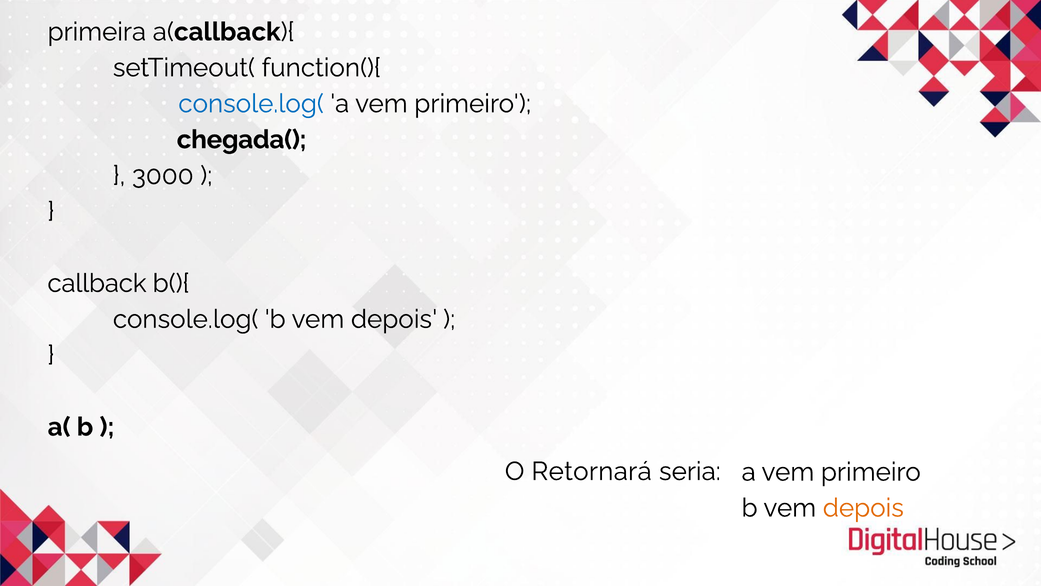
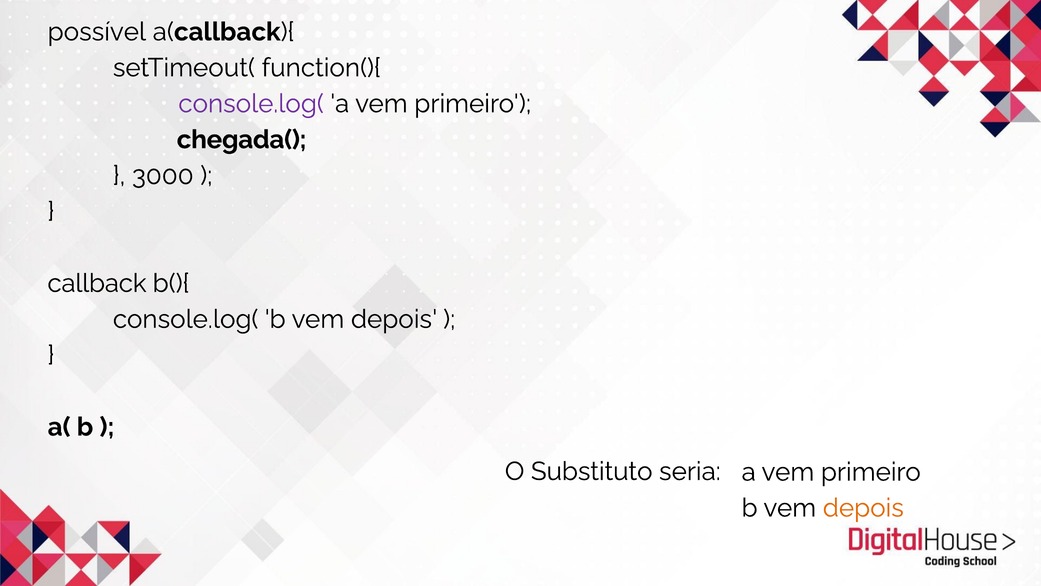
primeira: primeira -> possível
console.log( at (251, 104) colour: blue -> purple
Retornará: Retornará -> Substituto
